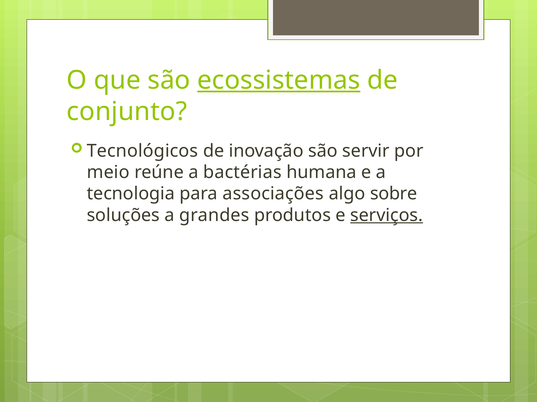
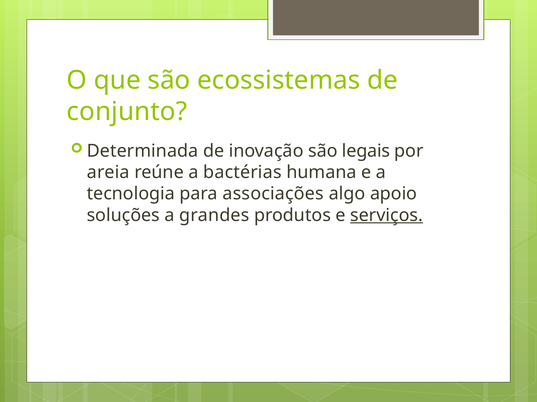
ecossistemas underline: present -> none
Tecnológicos: Tecnológicos -> Determinada
servir: servir -> legais
meio: meio -> areia
sobre: sobre -> apoio
